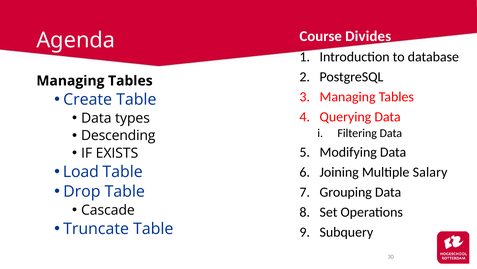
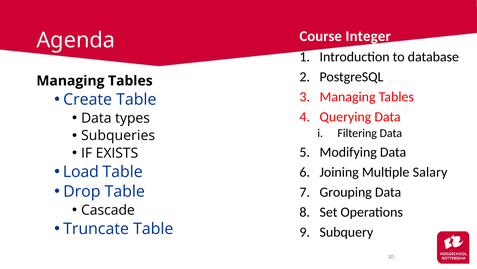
Divides: Divides -> Integer
Descending: Descending -> Subqueries
